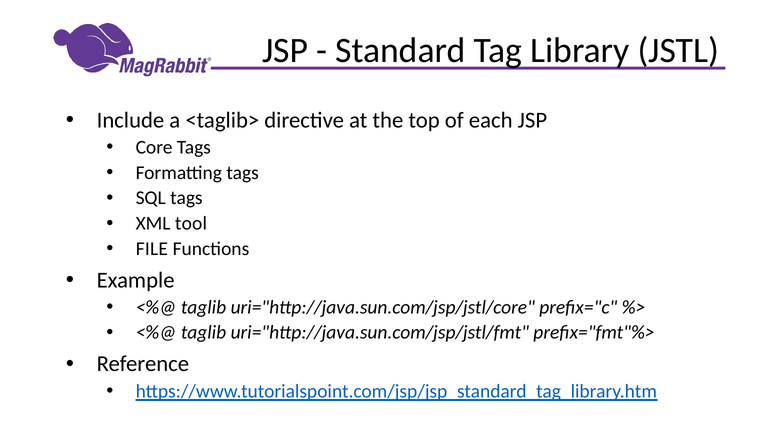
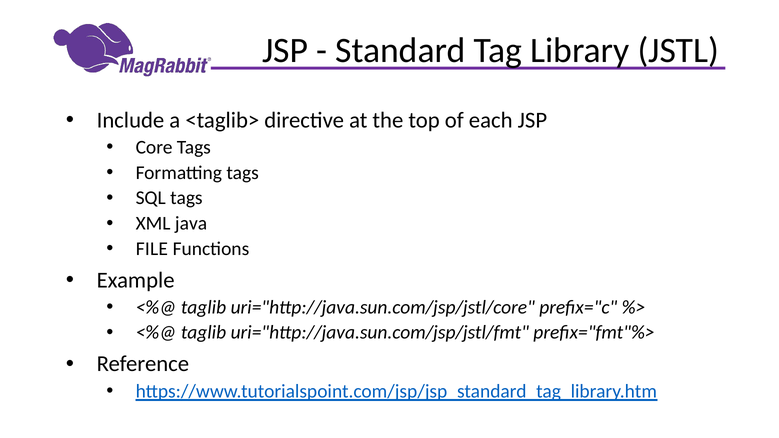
tool: tool -> java
